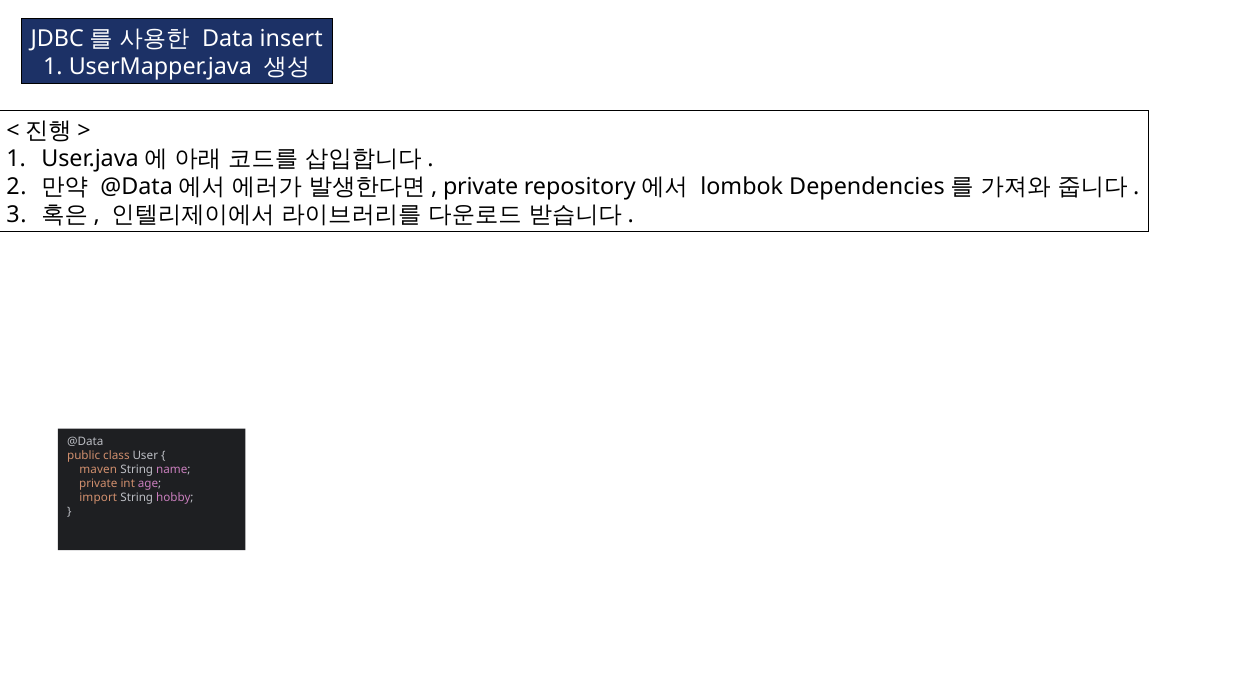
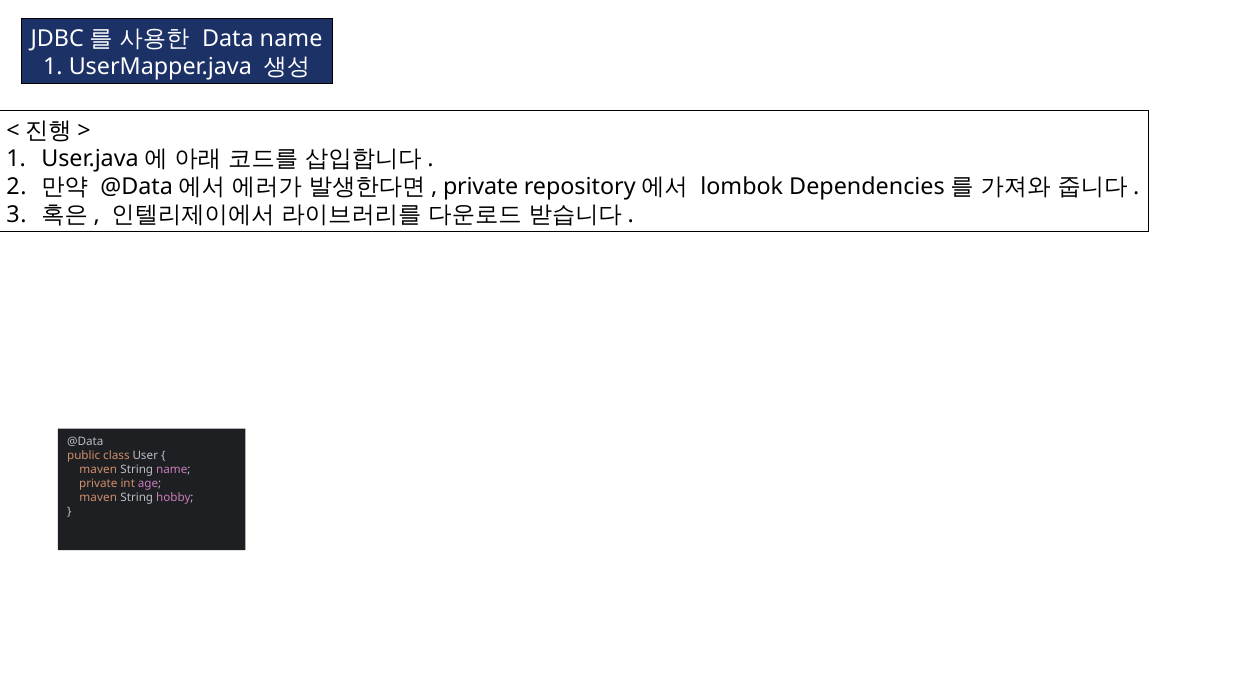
Data insert: insert -> name
import at (98, 498): import -> maven
